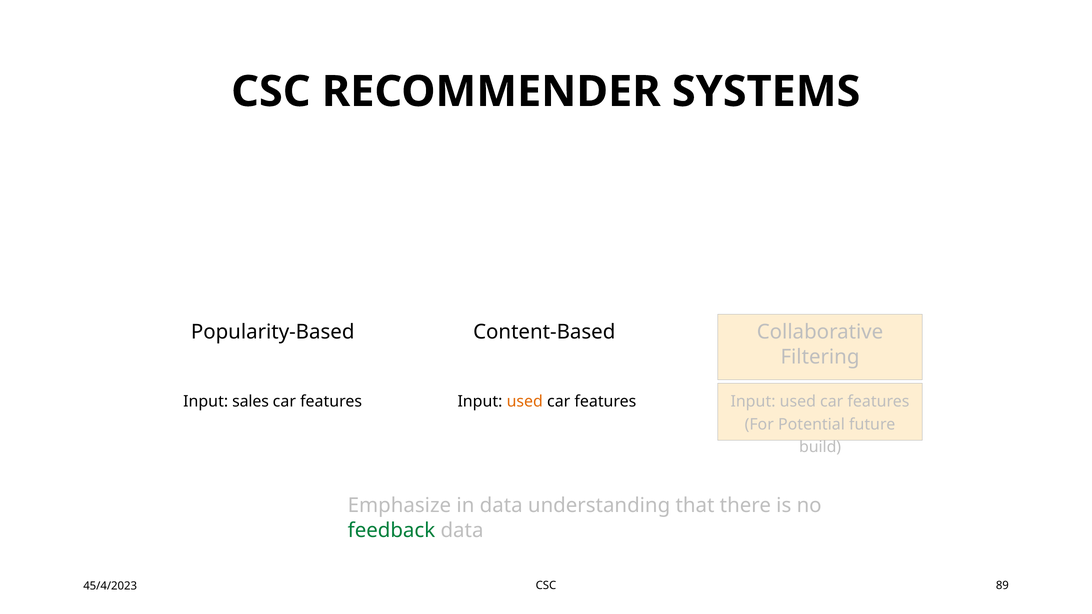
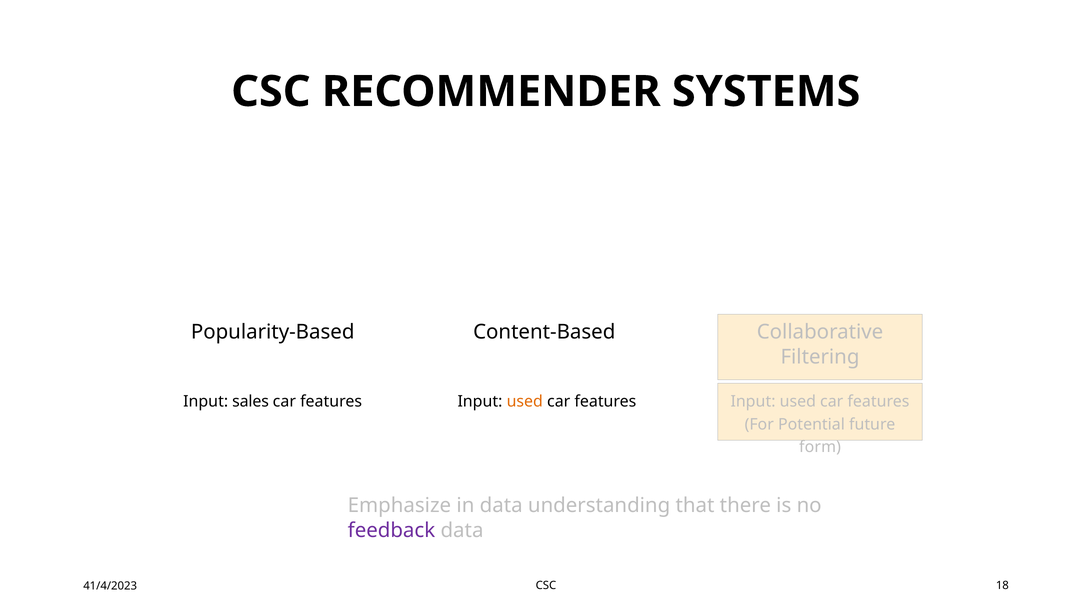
build: build -> form
feedback colour: green -> purple
89: 89 -> 18
45/4/2023: 45/4/2023 -> 41/4/2023
